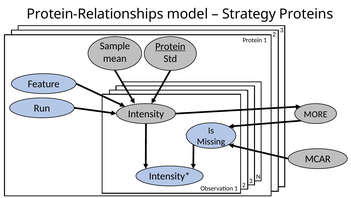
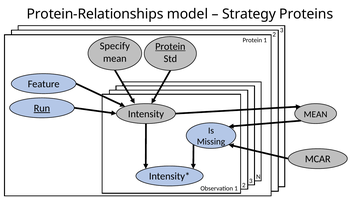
Sample: Sample -> Specify
Run underline: none -> present
MORE at (316, 114): MORE -> MEAN
